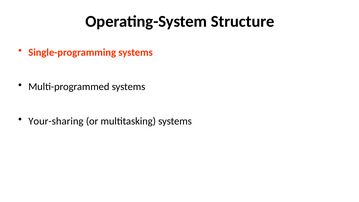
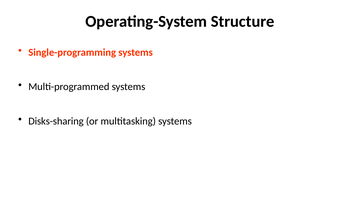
Your-sharing: Your-sharing -> Disks-sharing
